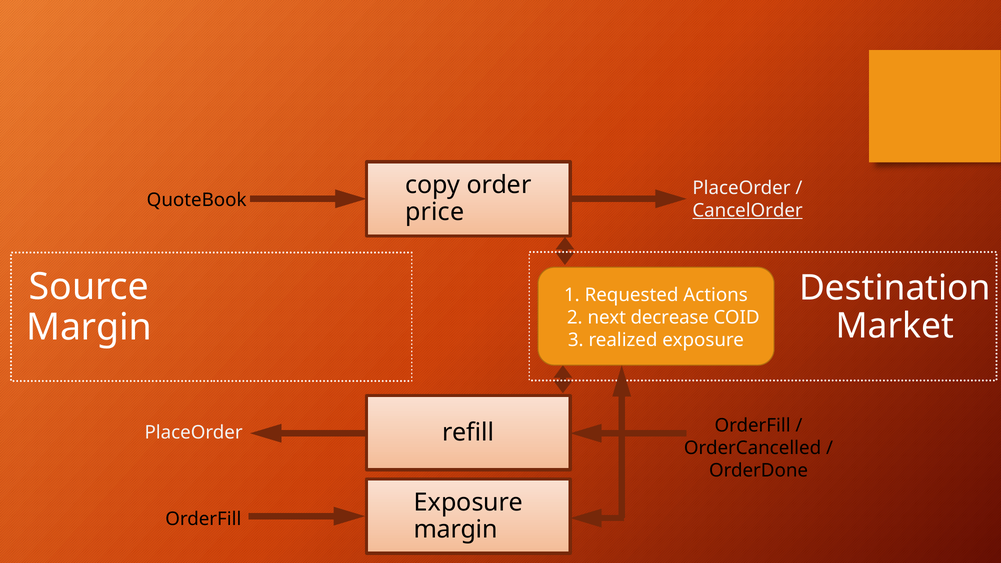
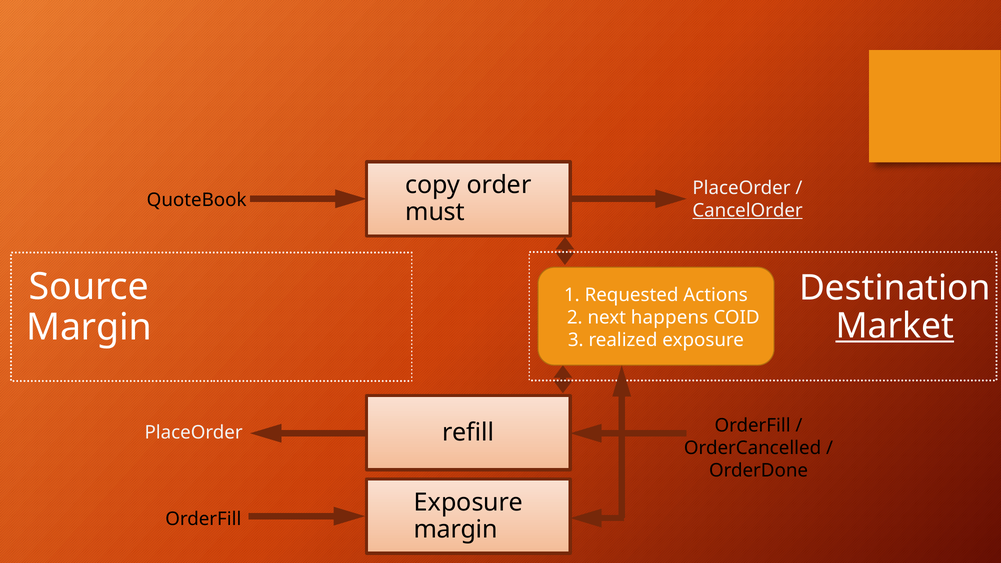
price: price -> must
decrease: decrease -> happens
Market underline: none -> present
